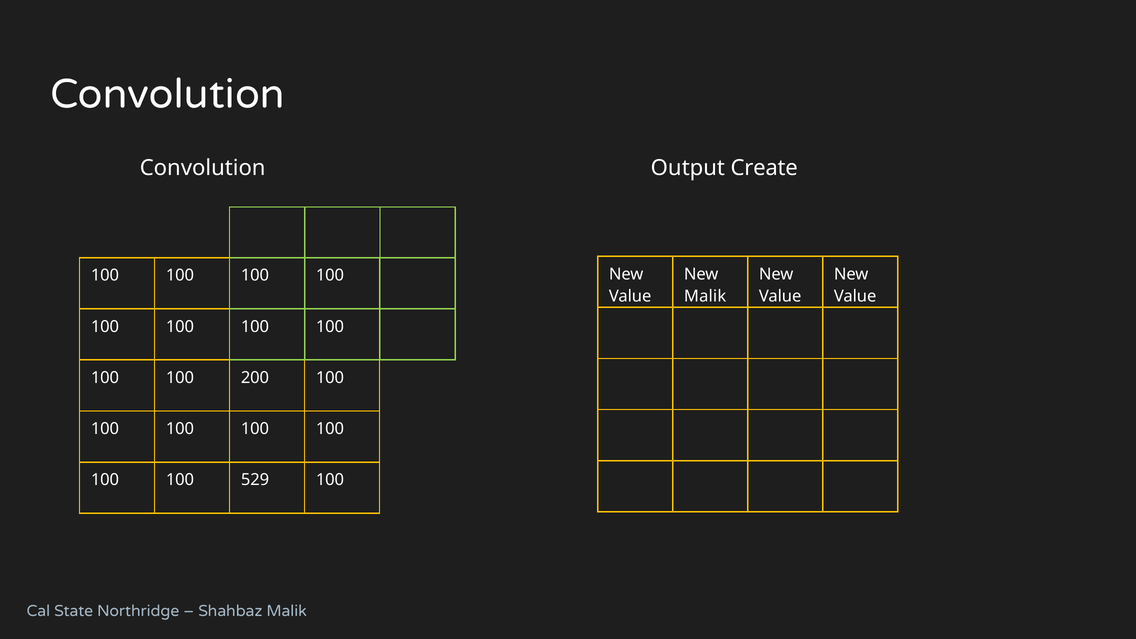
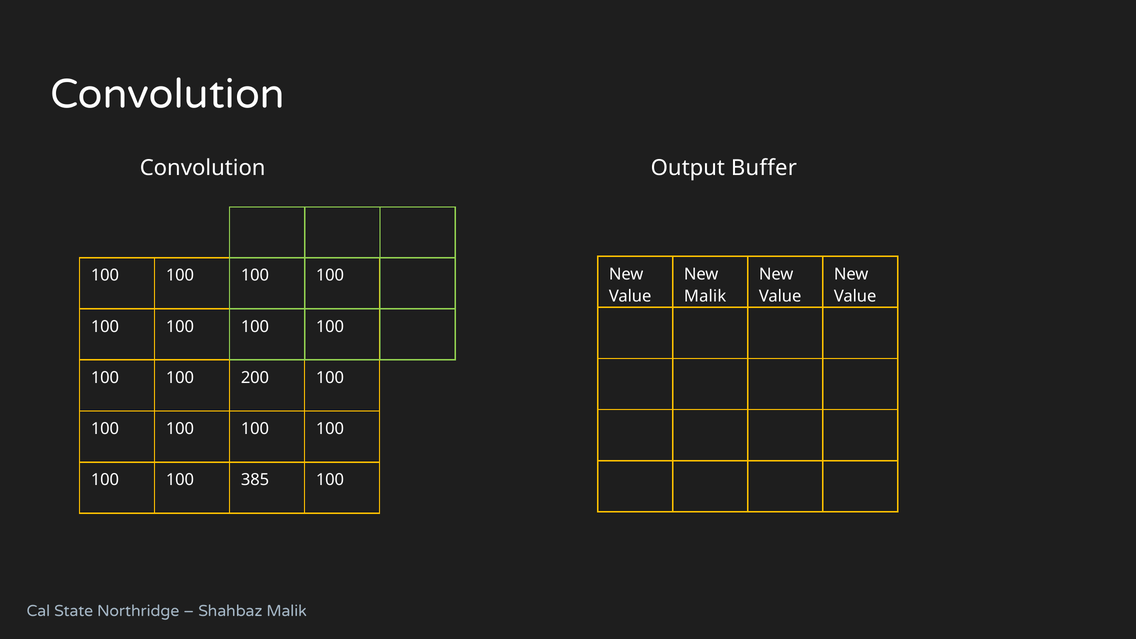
Create: Create -> Buffer
529: 529 -> 385
